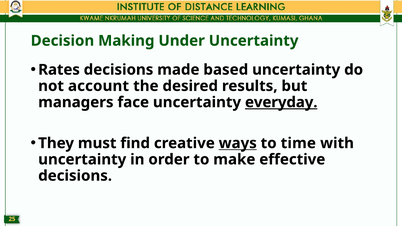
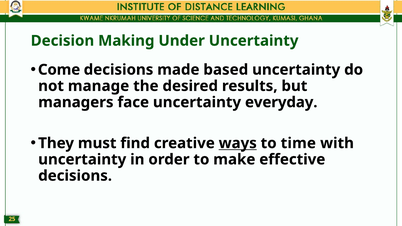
Rates: Rates -> Come
account: account -> manage
everyday underline: present -> none
